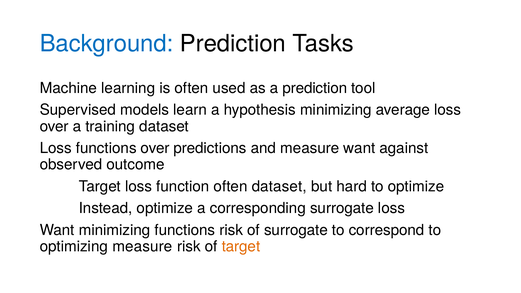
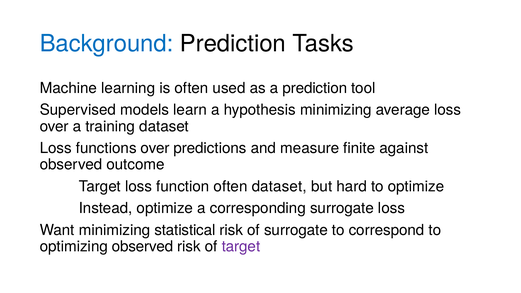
measure want: want -> finite
minimizing functions: functions -> statistical
optimizing measure: measure -> observed
target at (241, 247) colour: orange -> purple
